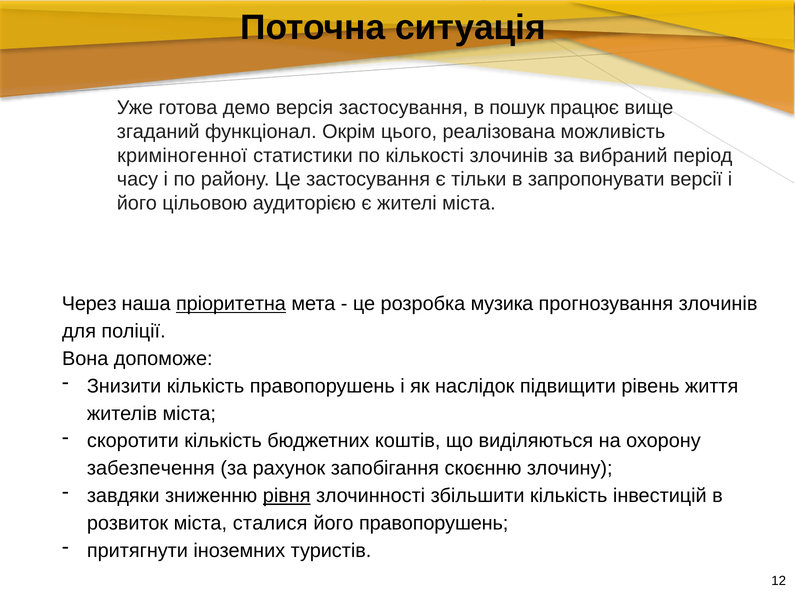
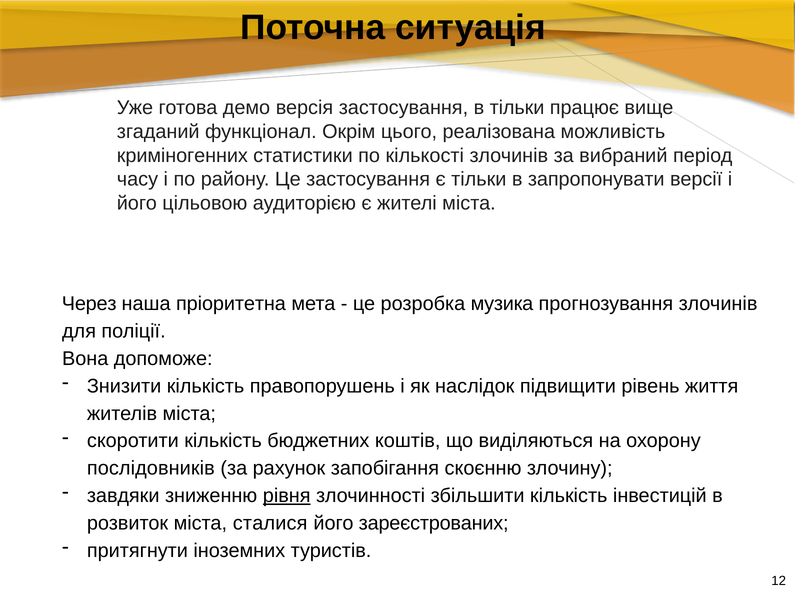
в пошук: пошук -> тільки
криміногенної: криміногенної -> криміногенних
пріоритетна underline: present -> none
забезпечення: забезпечення -> послідовників
його правопорушень: правопорушень -> зареєстрованих
